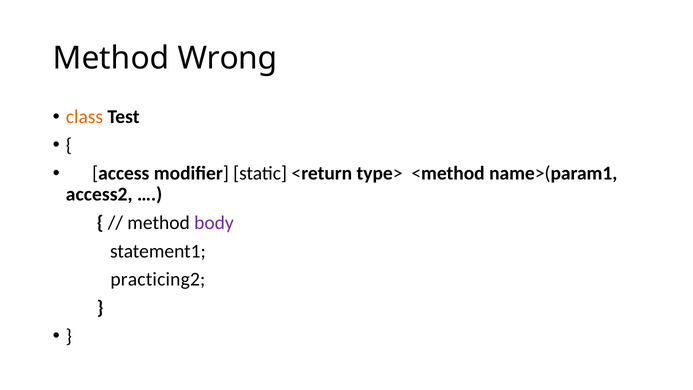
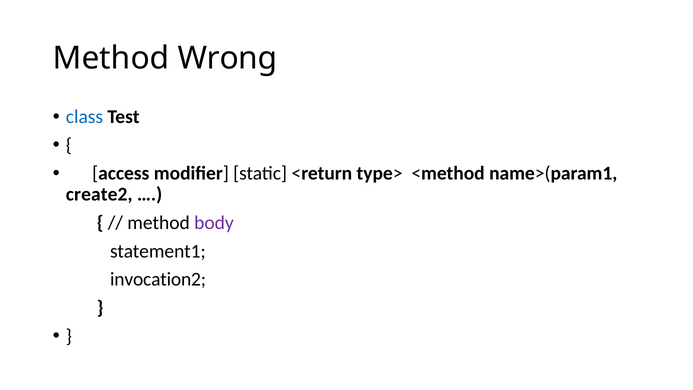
class colour: orange -> blue
access2: access2 -> create2
practicing2: practicing2 -> invocation2
